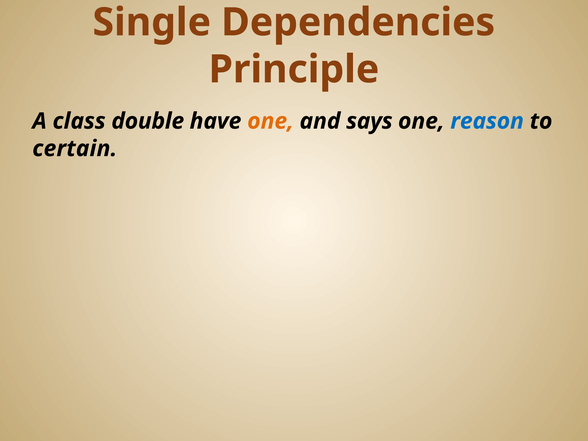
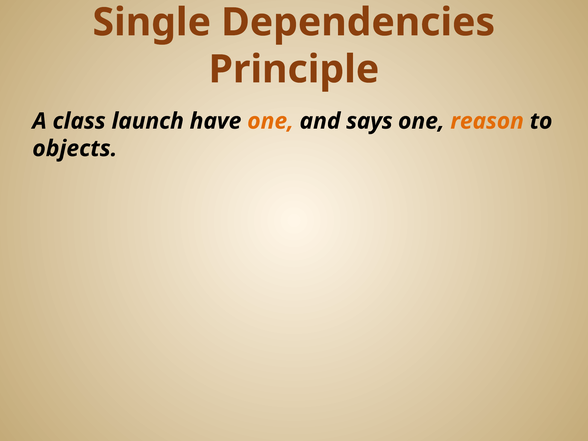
double: double -> launch
reason colour: blue -> orange
certain: certain -> objects
